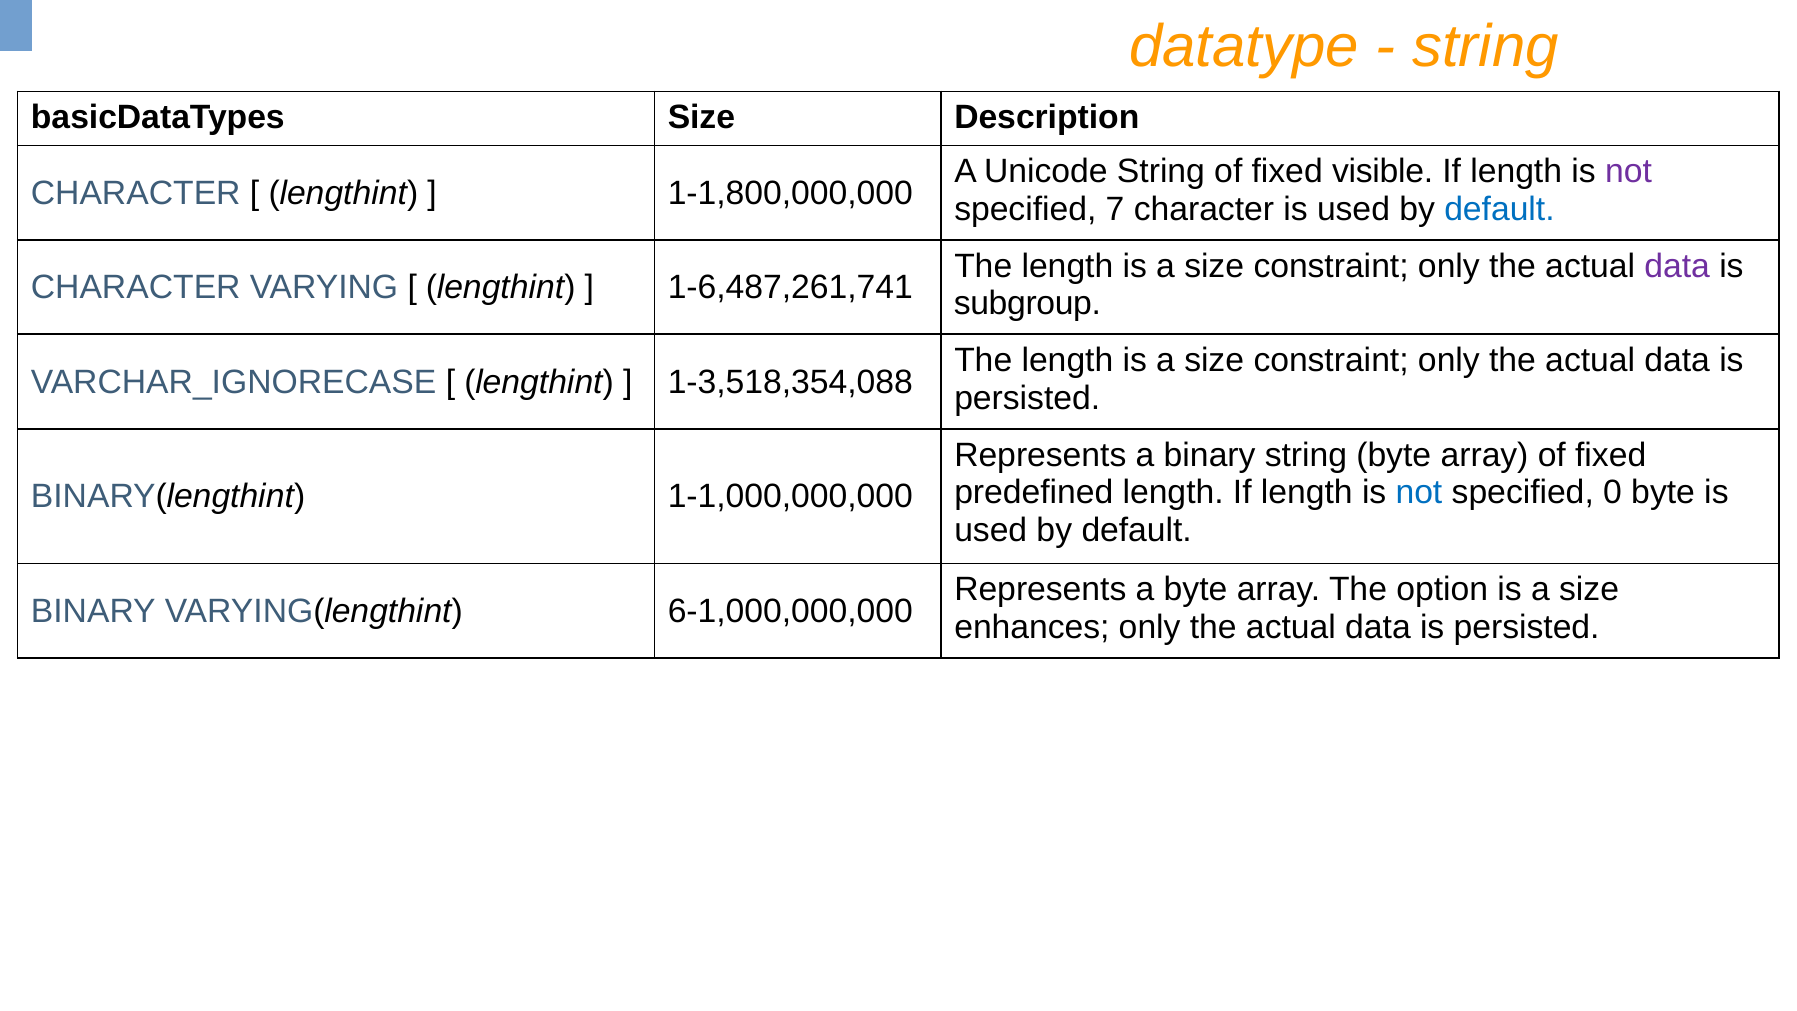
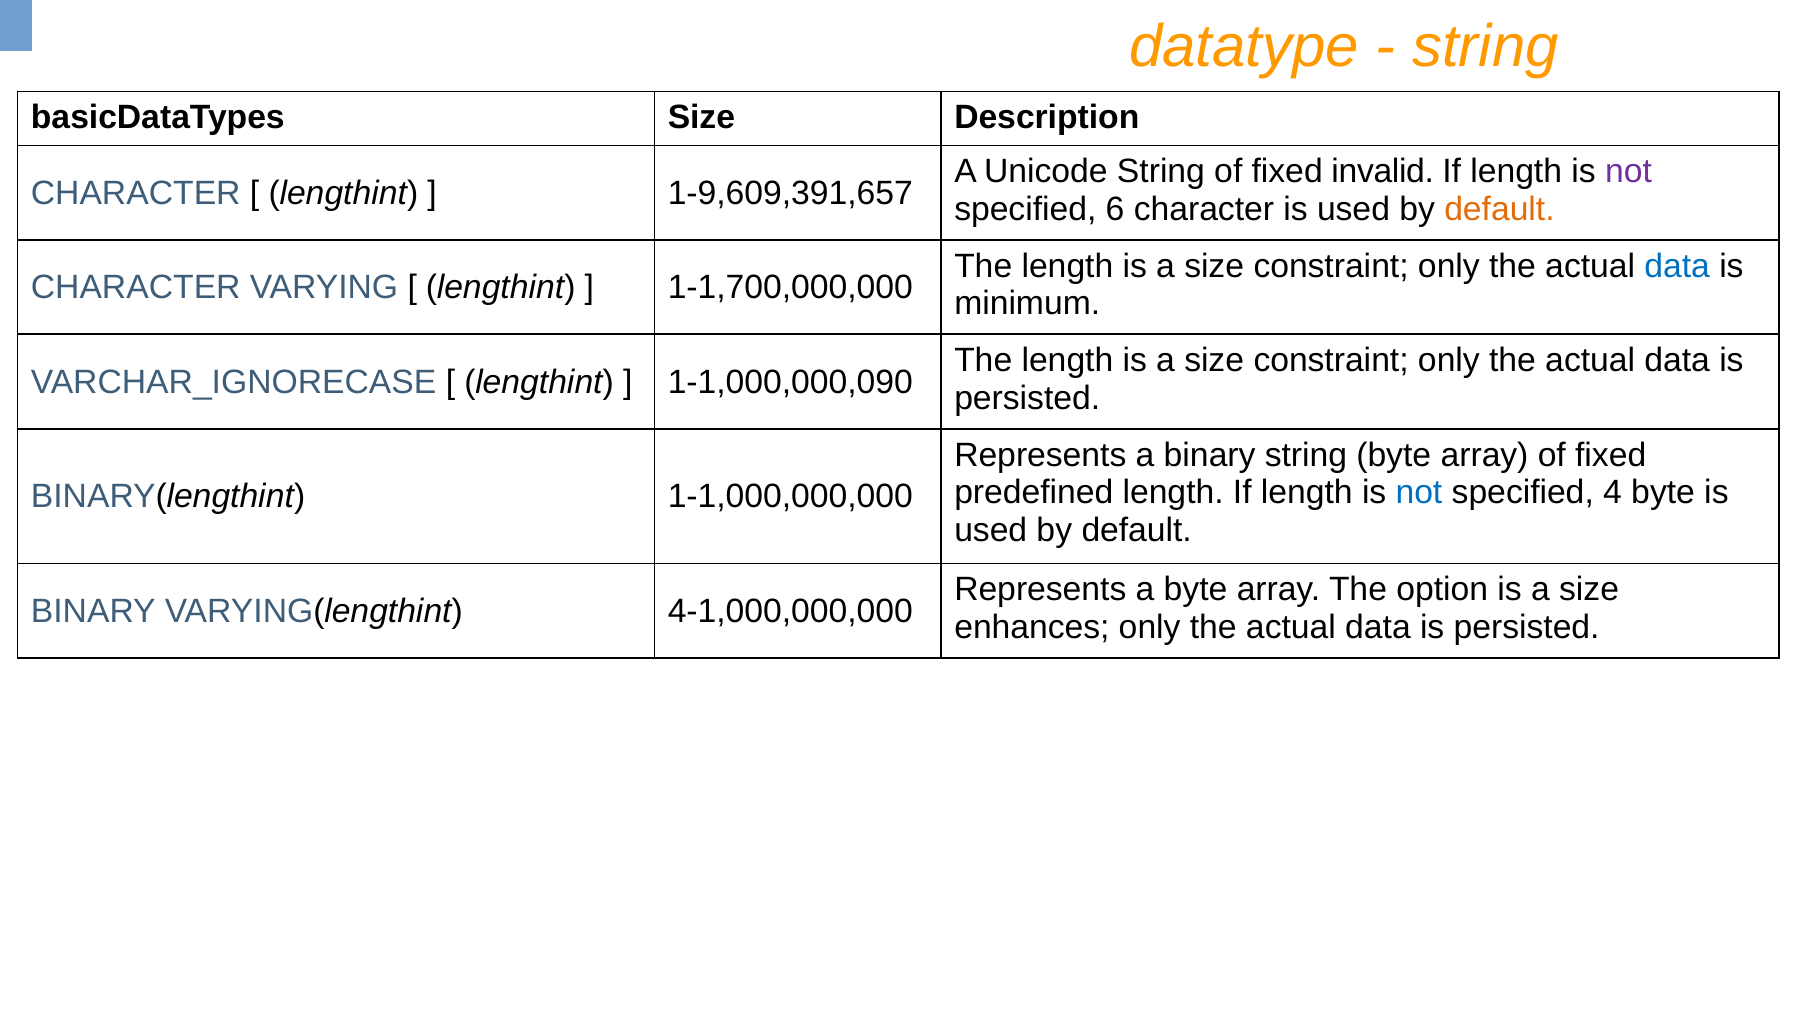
visible: visible -> invalid
1-1,800,000,000: 1-1,800,000,000 -> 1-9,609,391,657
7: 7 -> 6
default at (1499, 209) colour: blue -> orange
data at (1677, 266) colour: purple -> blue
1-6,487,261,741: 1-6,487,261,741 -> 1-1,700,000,000
subgroup: subgroup -> minimum
1-3,518,354,088: 1-3,518,354,088 -> 1-1,000,000,090
0: 0 -> 4
6-1,000,000,000: 6-1,000,000,000 -> 4-1,000,000,000
